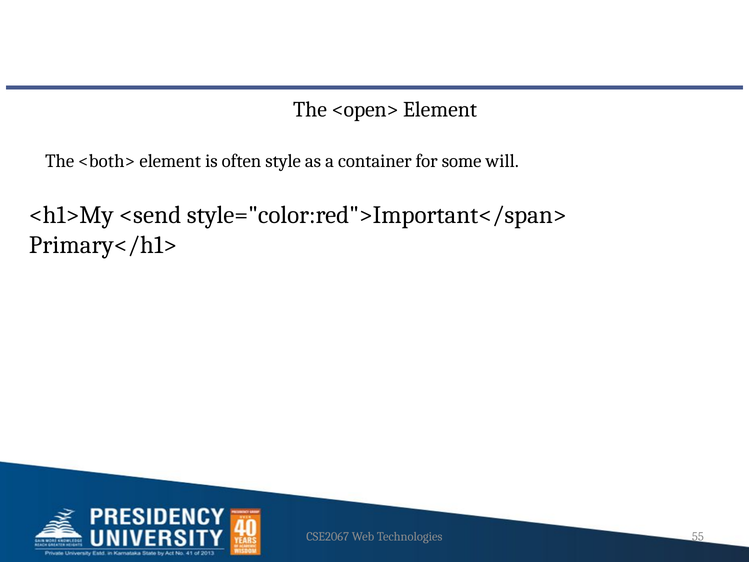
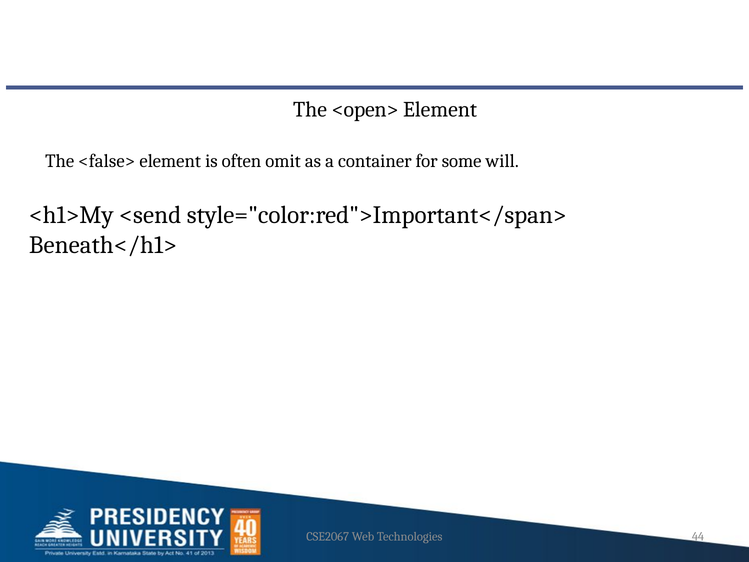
<both>: <both> -> <false>
style: style -> omit
Primary</h1>: Primary</h1> -> Beneath</h1>
55: 55 -> 44
